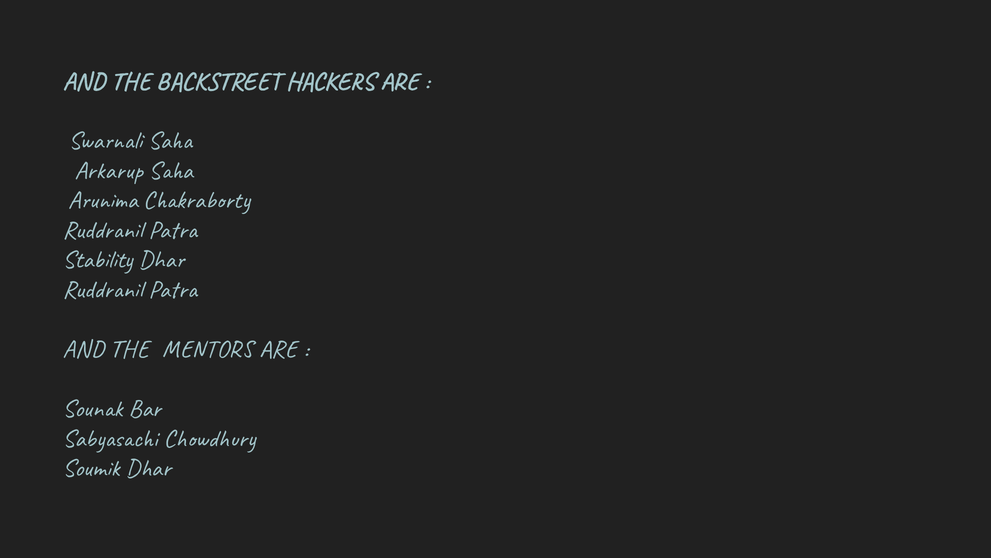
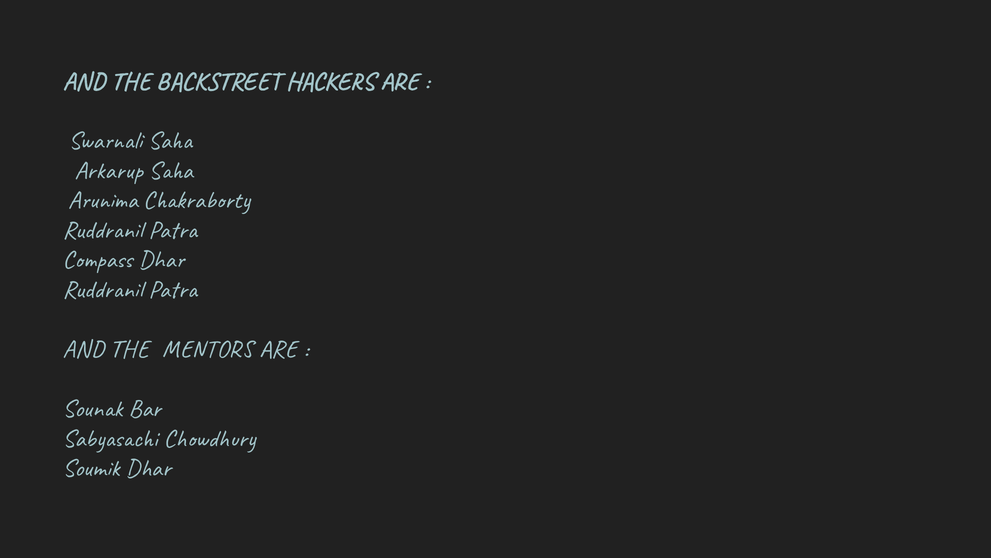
Stability: Stability -> Compass
